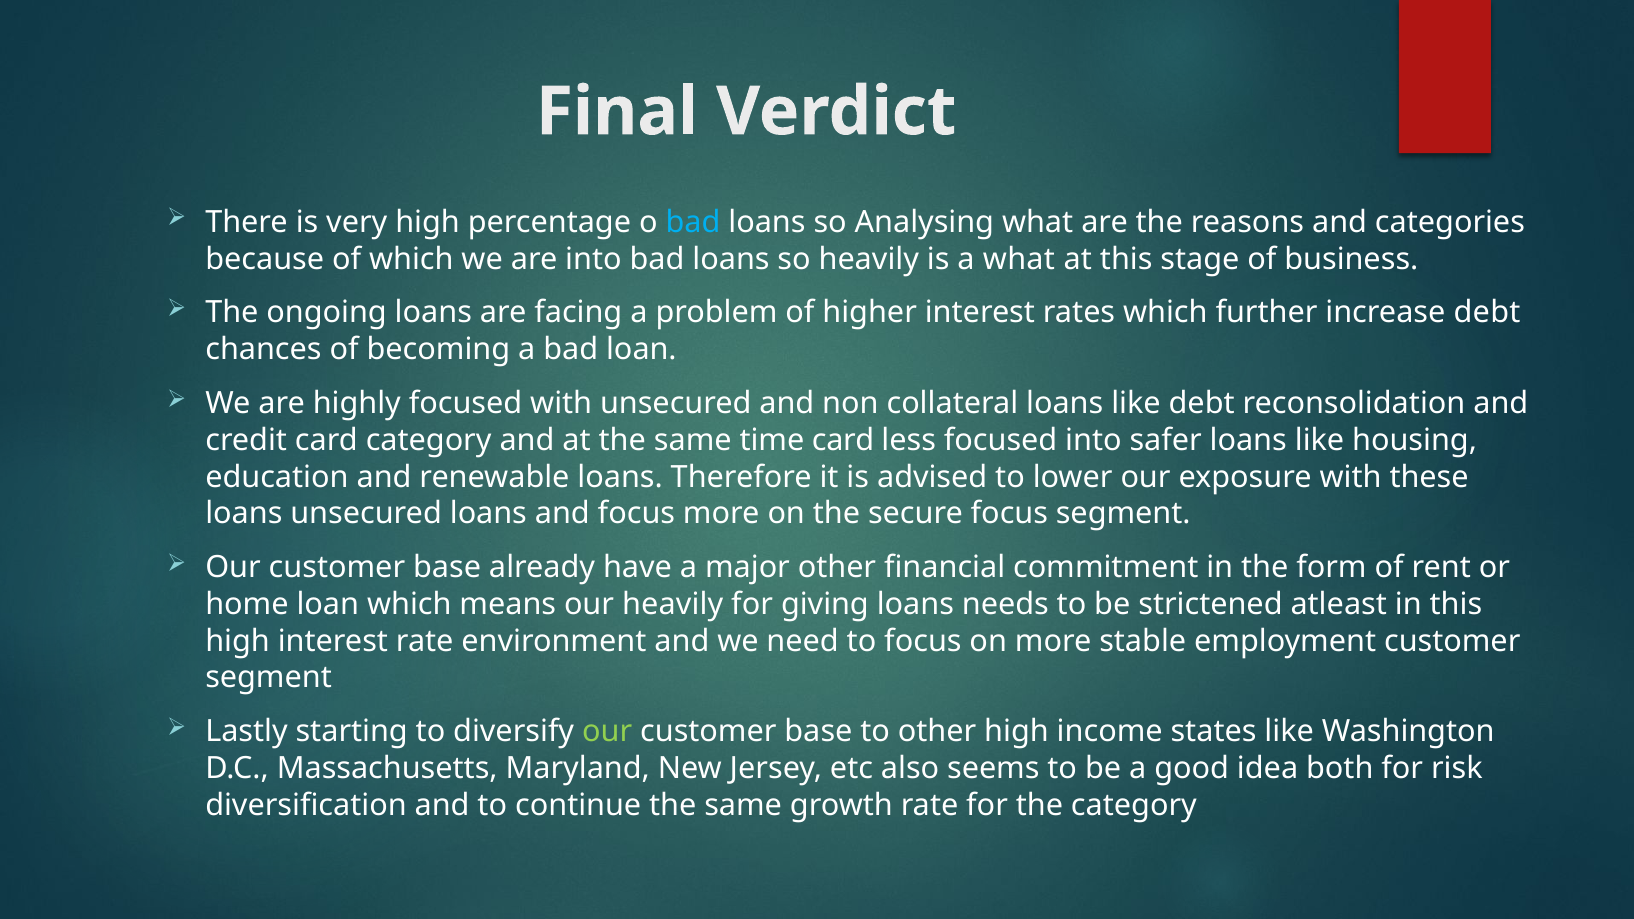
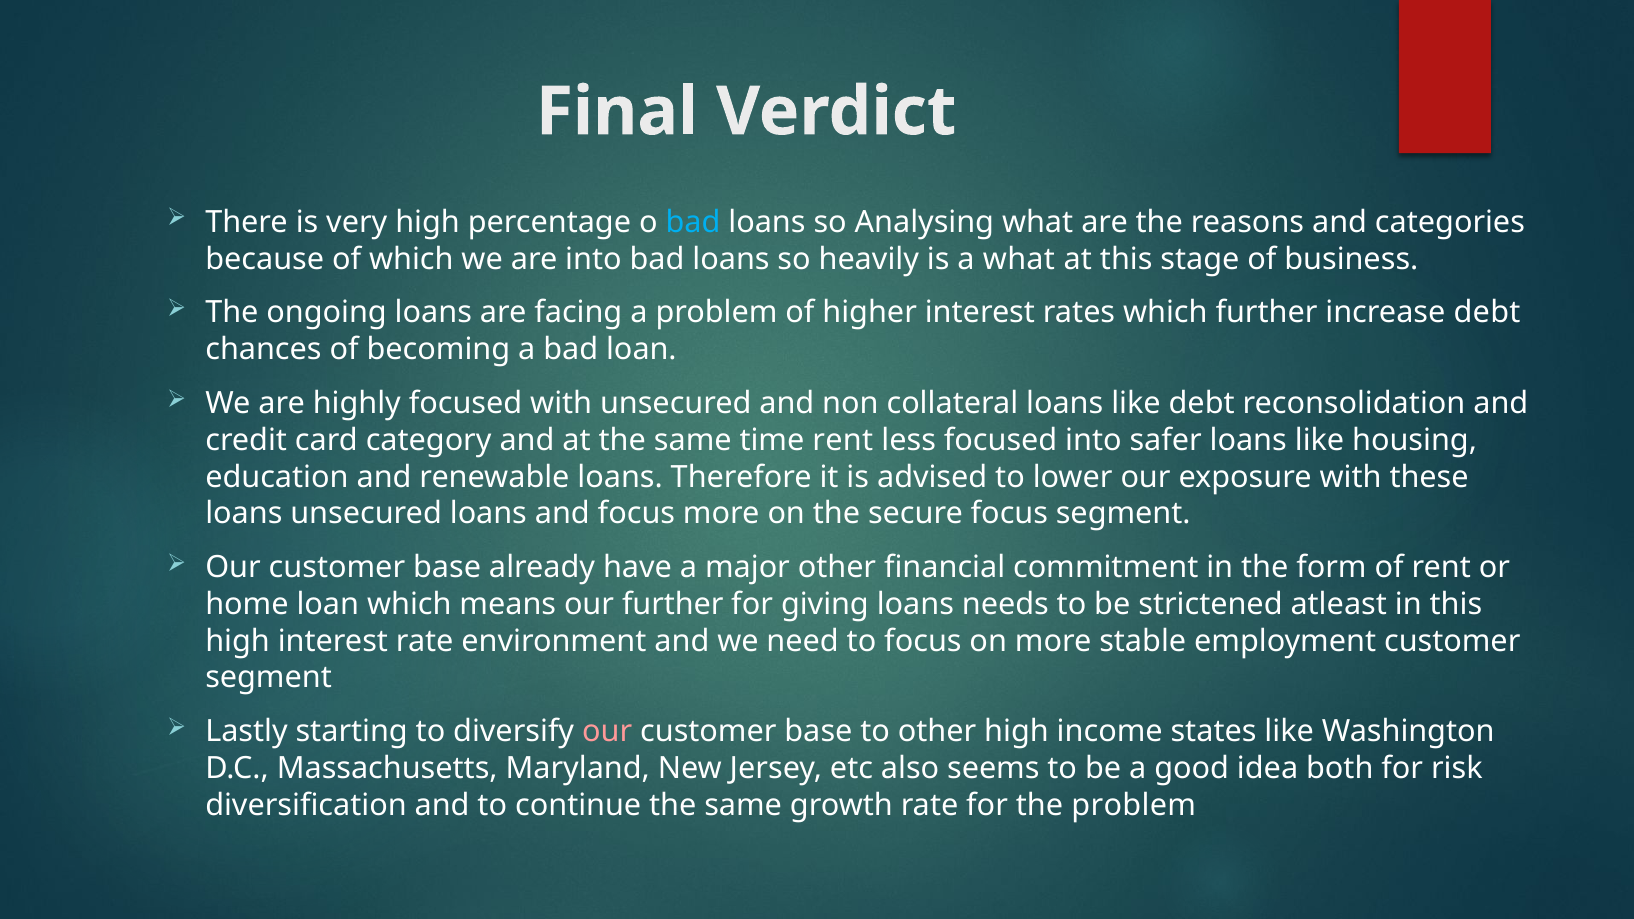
time card: card -> rent
our heavily: heavily -> further
our at (607, 732) colour: light green -> pink
the category: category -> problem
